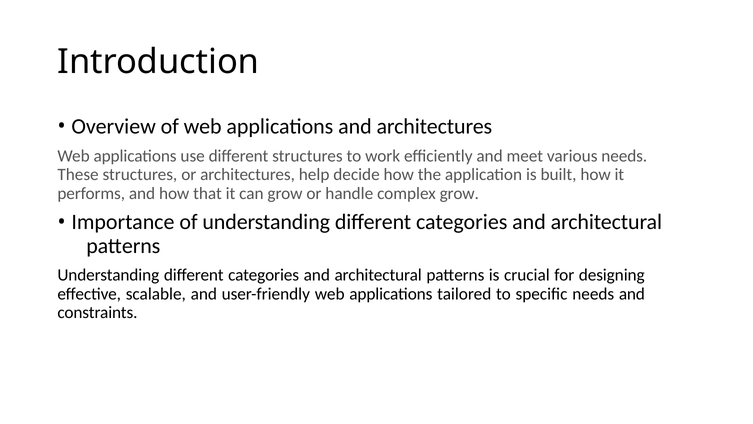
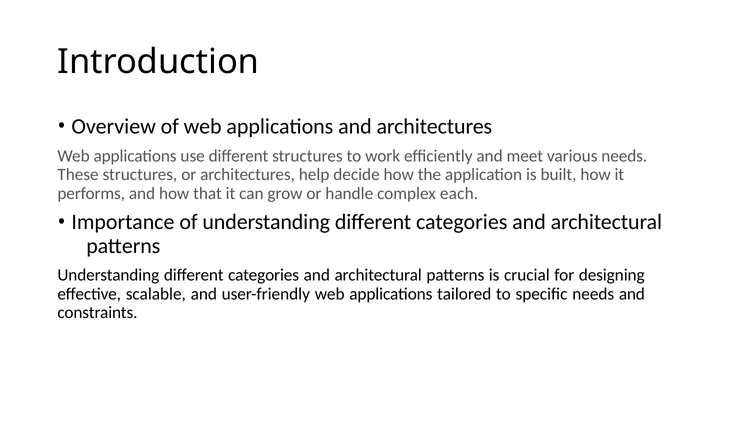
complex grow: grow -> each
